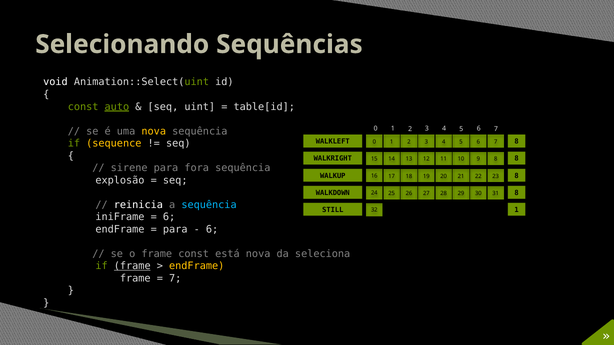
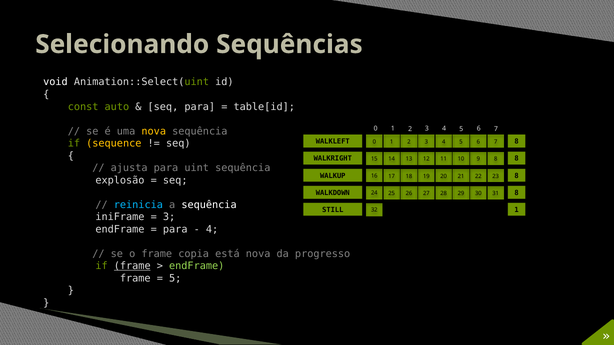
auto underline: present -> none
seq uint: uint -> para
sirene: sirene -> ajusta
fora: fora -> uint
reinicia colour: white -> light blue
sequência at (209, 205) colour: light blue -> white
6 at (169, 217): 6 -> 3
6 at (212, 230): 6 -> 4
frame const: const -> copia
seleciona: seleciona -> progresso
endFrame at (197, 266) colour: yellow -> light green
7 at (175, 279): 7 -> 5
